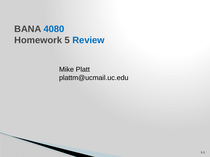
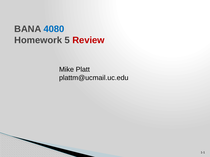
Review colour: blue -> red
